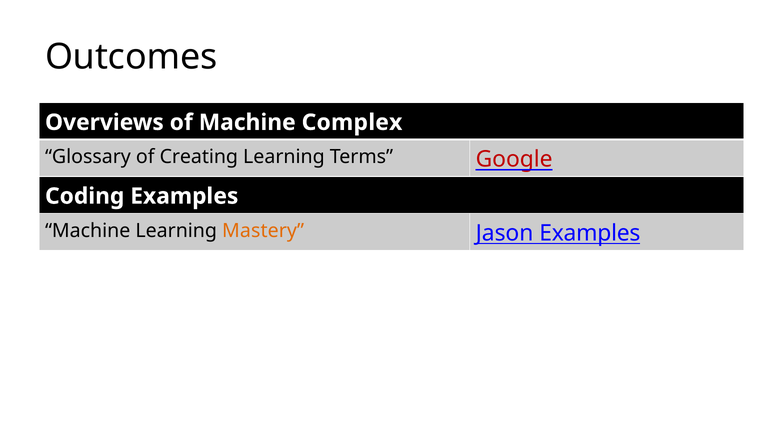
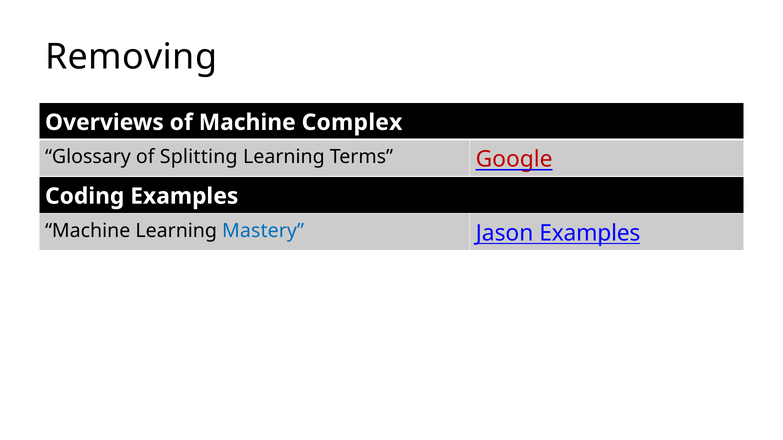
Outcomes: Outcomes -> Removing
Creating: Creating -> Splitting
Mastery colour: orange -> blue
